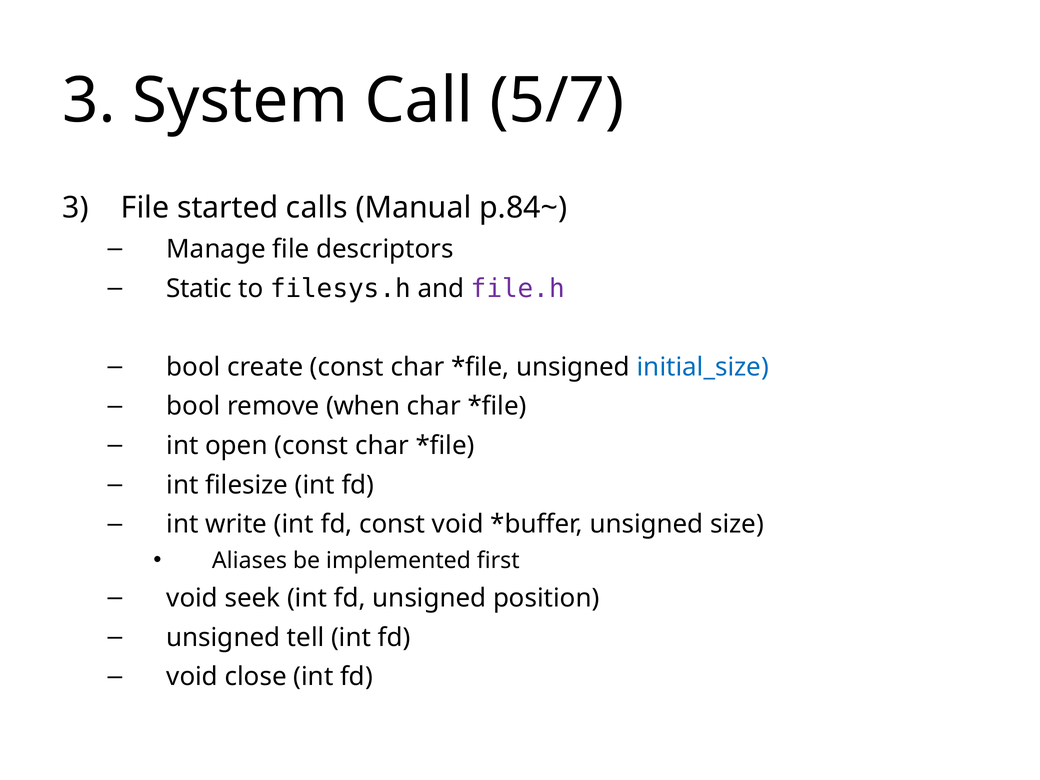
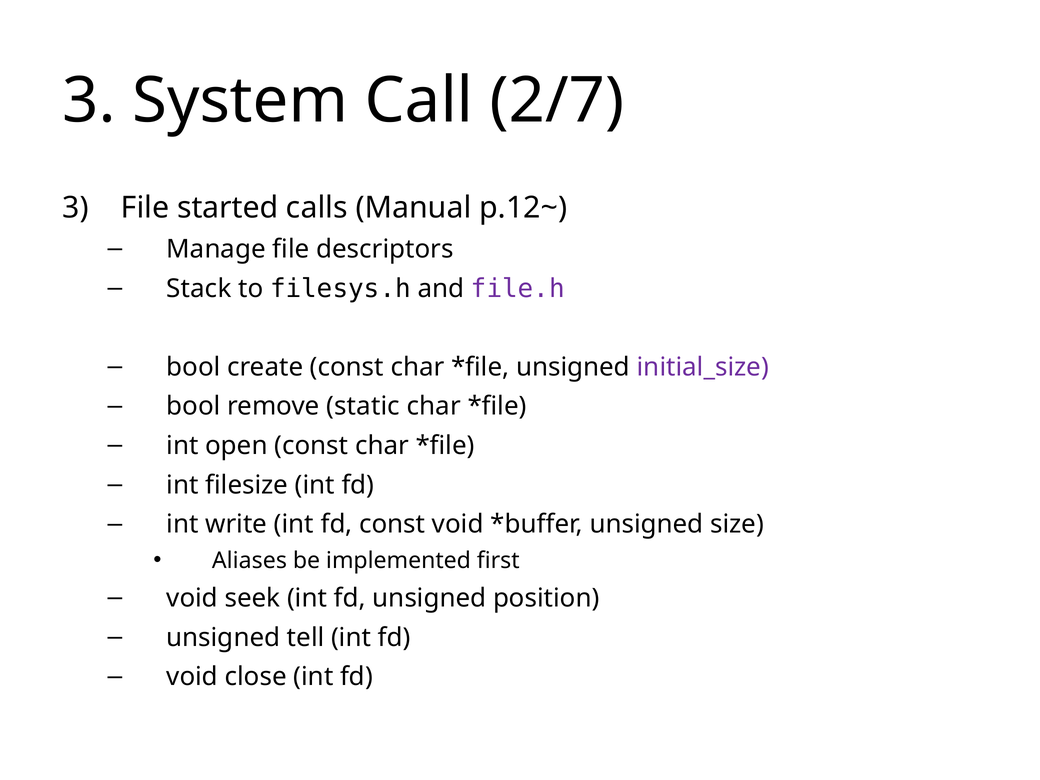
5/7: 5/7 -> 2/7
p.84~: p.84~ -> p.12~
Static: Static -> Stack
initial_size colour: blue -> purple
when: when -> static
